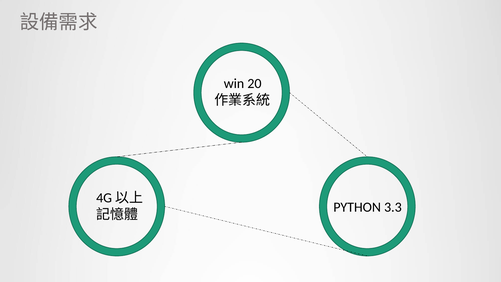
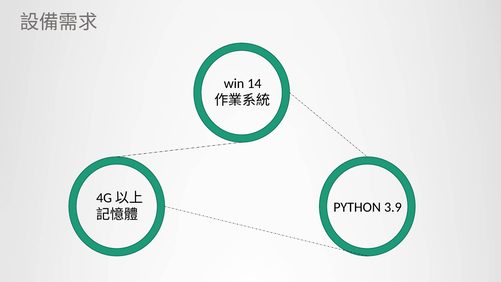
20: 20 -> 14
3.3: 3.3 -> 3.9
